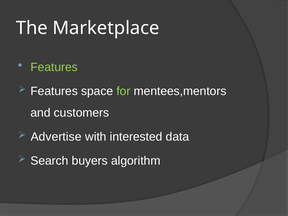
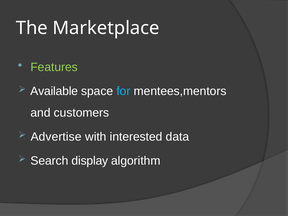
Features at (54, 91): Features -> Available
for colour: light green -> light blue
buyers: buyers -> display
